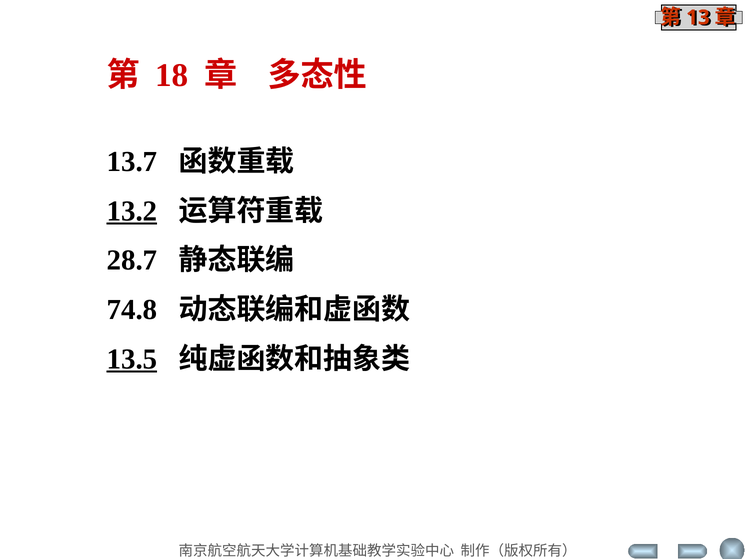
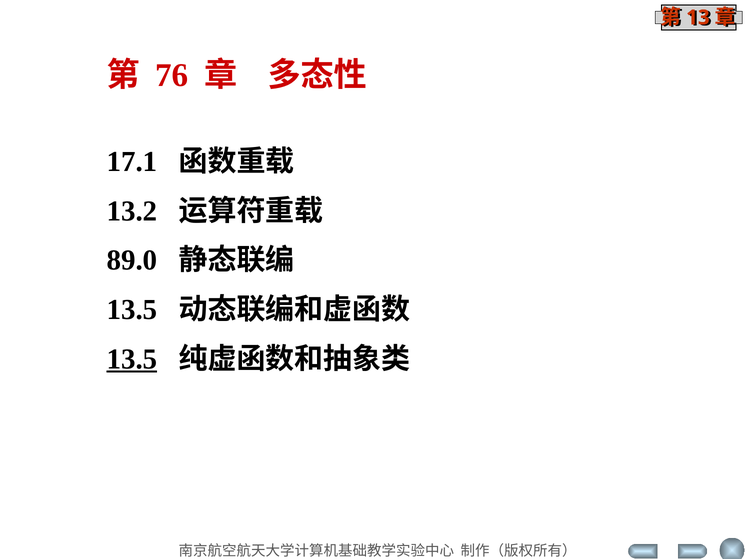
18: 18 -> 76
13.7: 13.7 -> 17.1
13.2 underline: present -> none
28.7: 28.7 -> 89.0
74.8 at (132, 310): 74.8 -> 13.5
